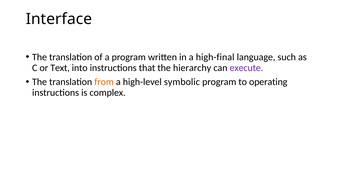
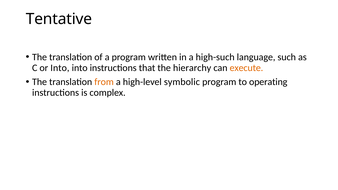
Interface: Interface -> Tentative
high-final: high-final -> high-such
or Text: Text -> Into
execute colour: purple -> orange
